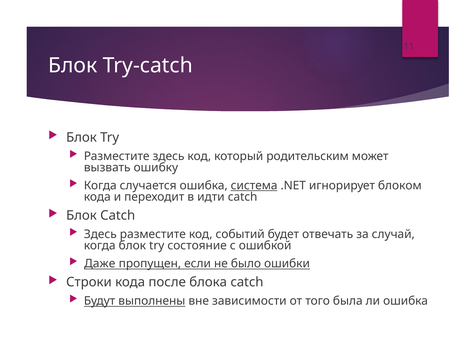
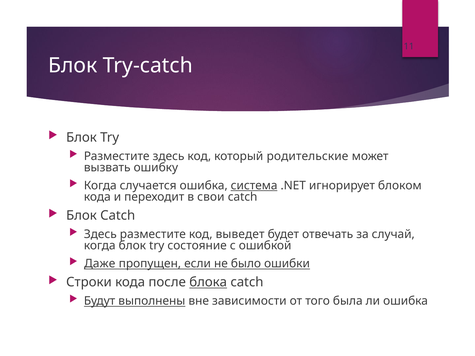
родительским: родительским -> родительские
идти: идти -> свои
событий: событий -> выведет
блока underline: none -> present
